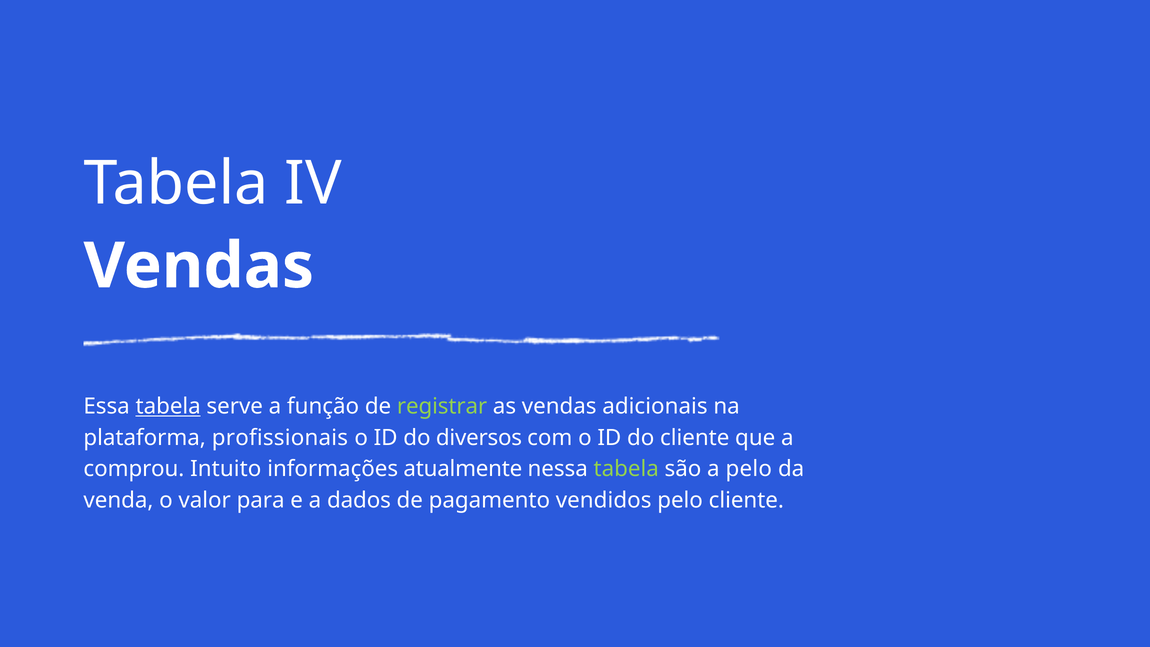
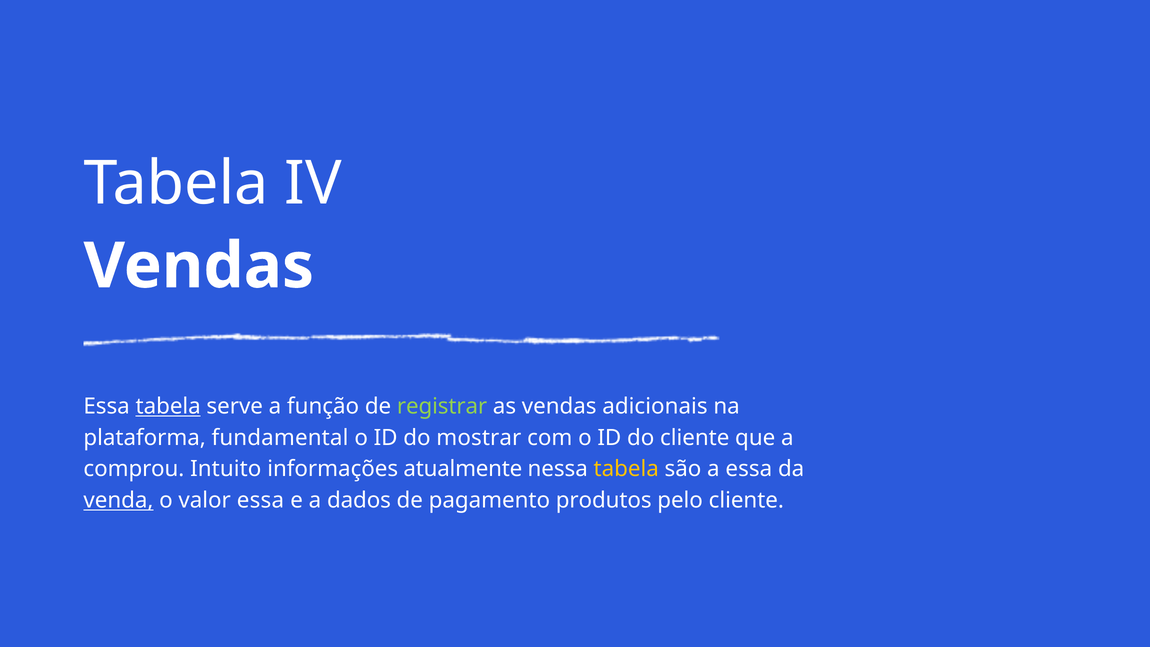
profissionais: profissionais -> fundamental
diversos: diversos -> mostrar
tabela at (626, 469) colour: light green -> yellow
a pelo: pelo -> essa
venda underline: none -> present
valor para: para -> essa
vendidos: vendidos -> produtos
